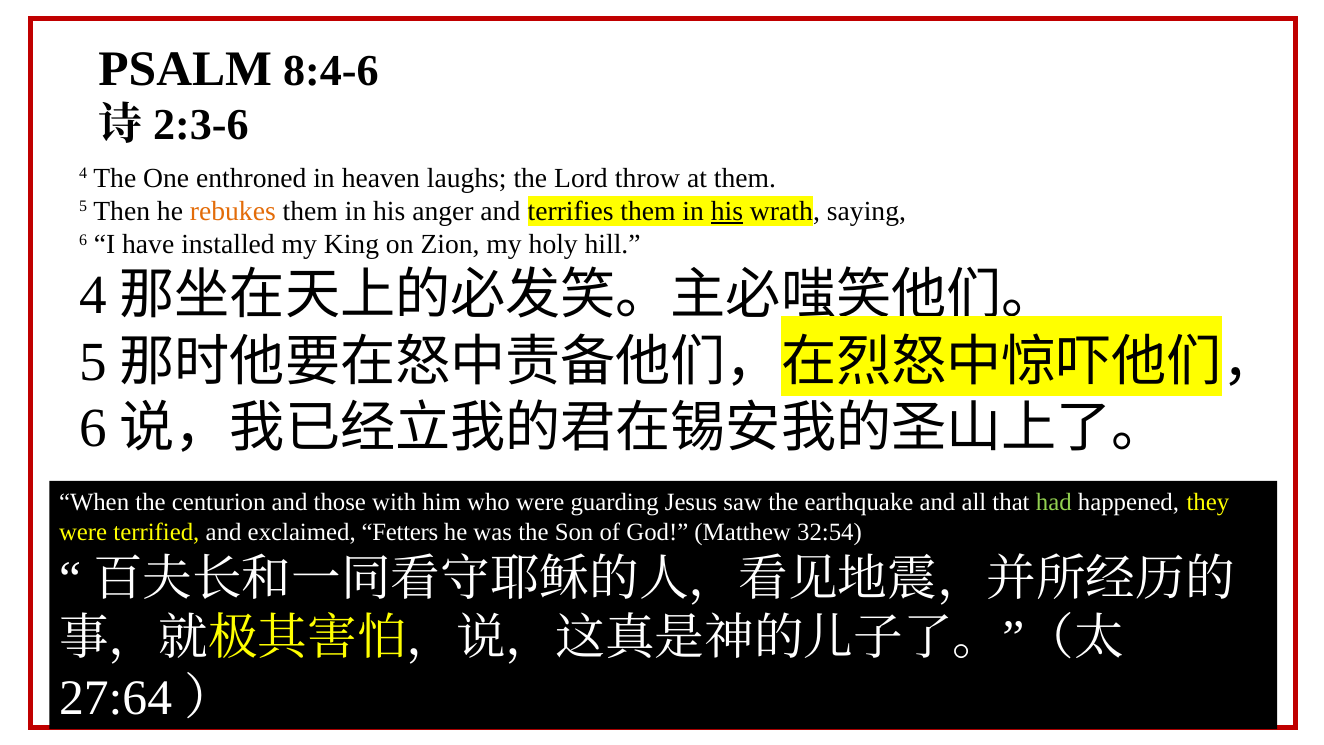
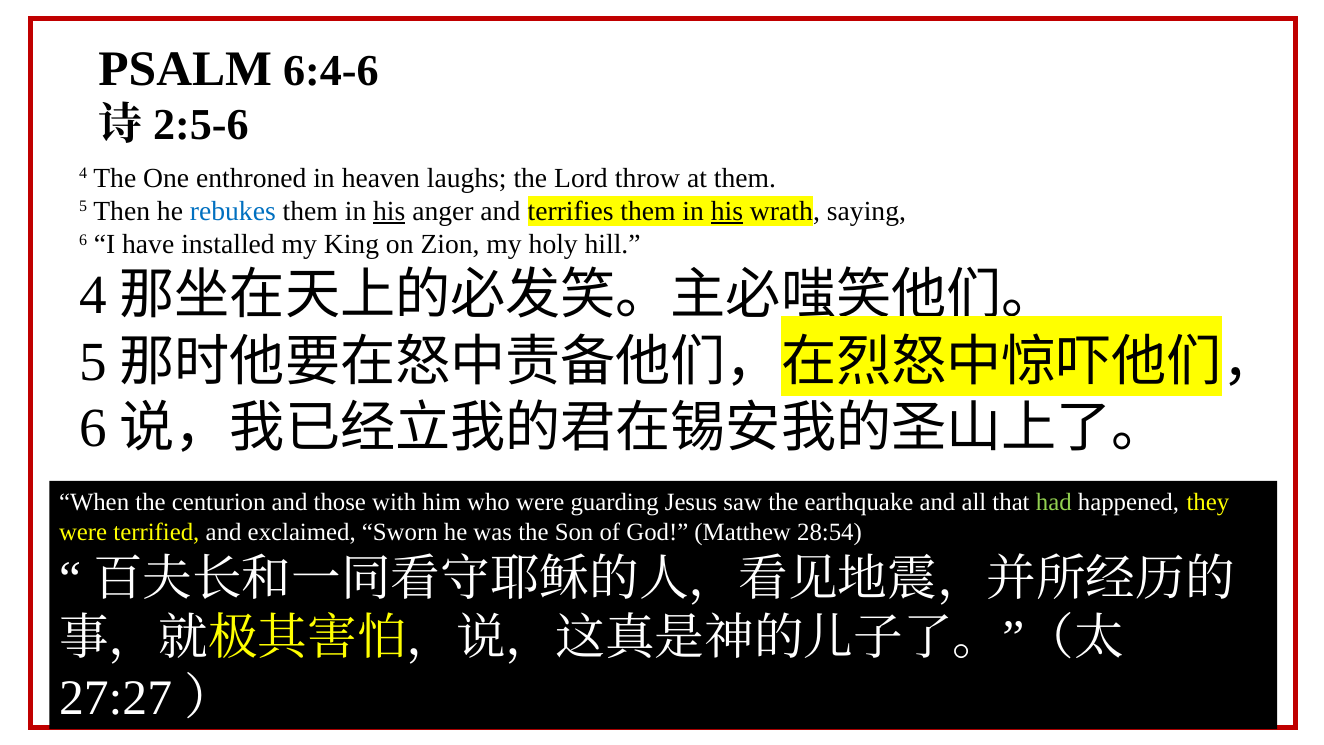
8:4-6: 8:4-6 -> 6:4-6
2:3-6: 2:3-6 -> 2:5-6
rebukes colour: orange -> blue
his at (389, 211) underline: none -> present
Fetters: Fetters -> Sworn
32:54: 32:54 -> 28:54
27:64: 27:64 -> 27:27
